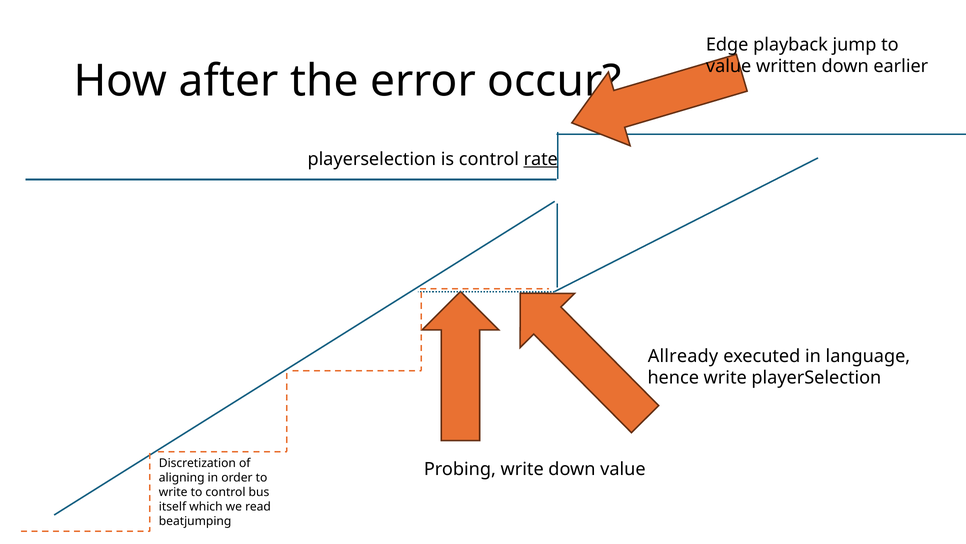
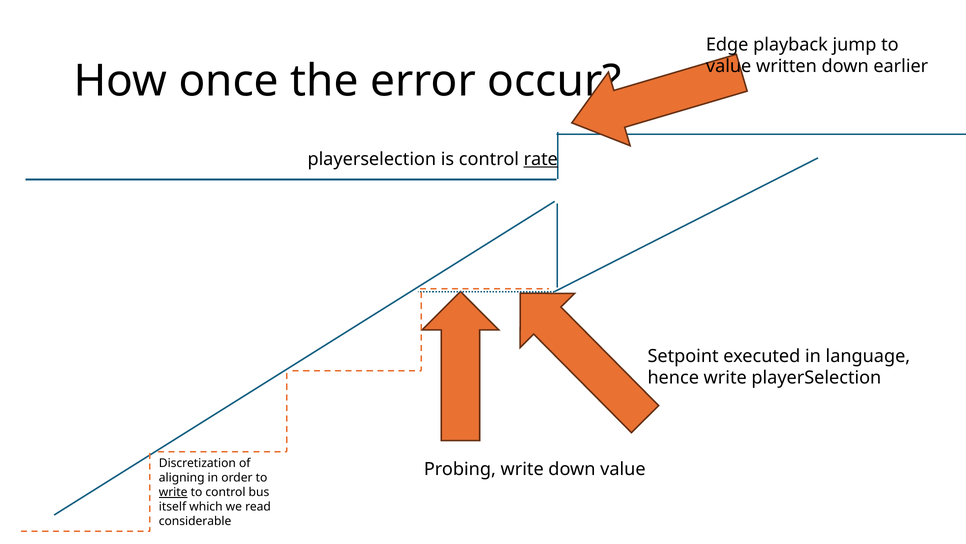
after: after -> once
Allready: Allready -> Setpoint
write at (173, 492) underline: none -> present
beatjumping: beatjumping -> considerable
